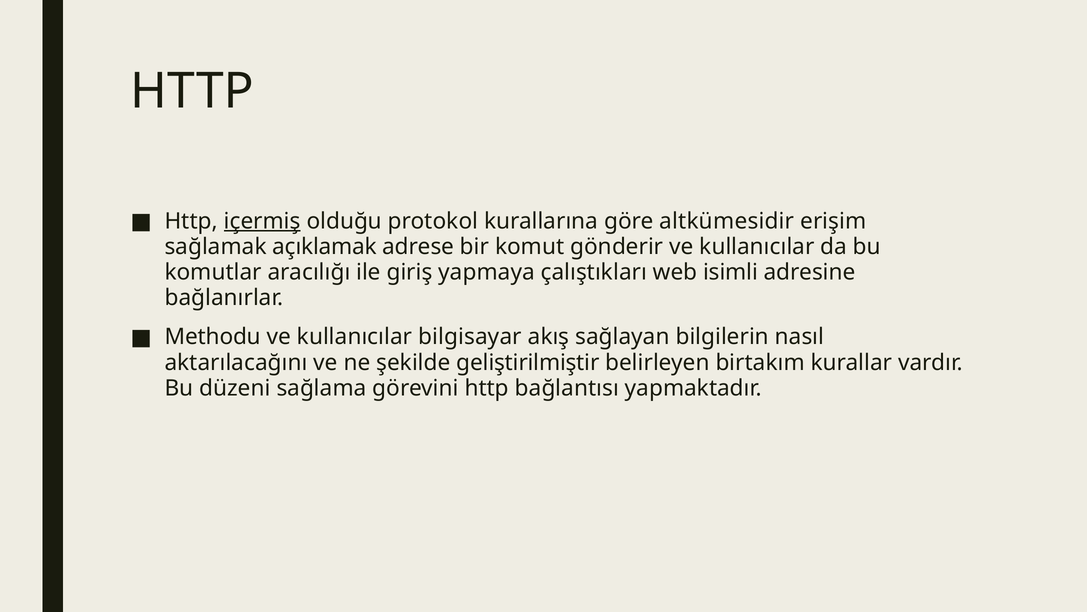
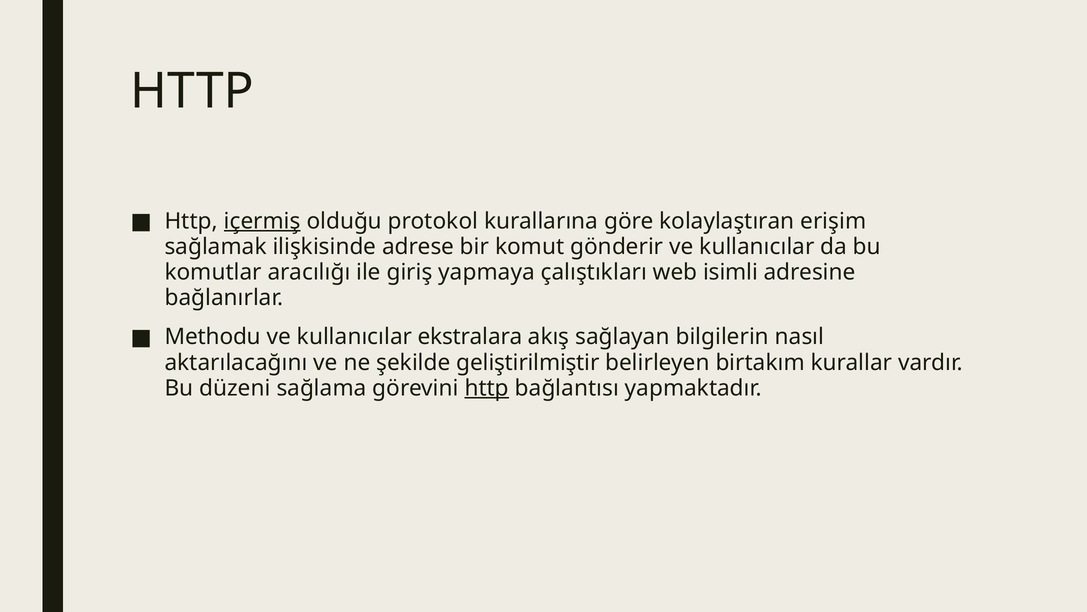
altkümesidir: altkümesidir -> kolaylaştıran
açıklamak: açıklamak -> ilişkisinde
bilgisayar: bilgisayar -> ekstralara
http at (487, 388) underline: none -> present
